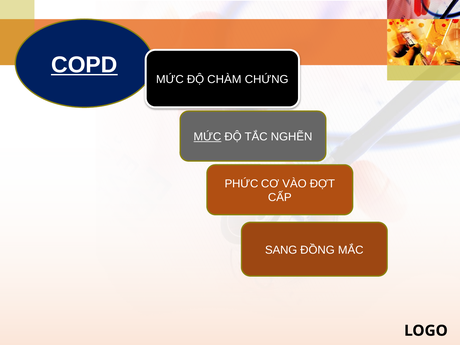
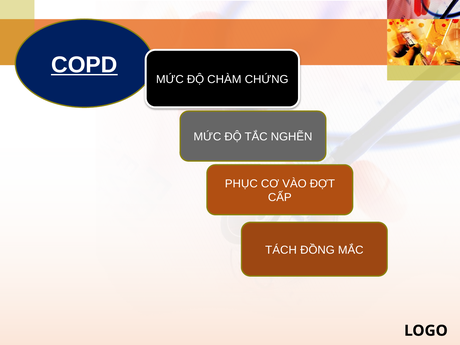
MỨC at (207, 137) underline: present -> none
PHỨC: PHỨC -> PHỤC
SANG: SANG -> TÁCH
